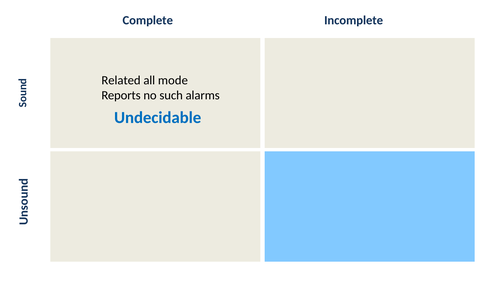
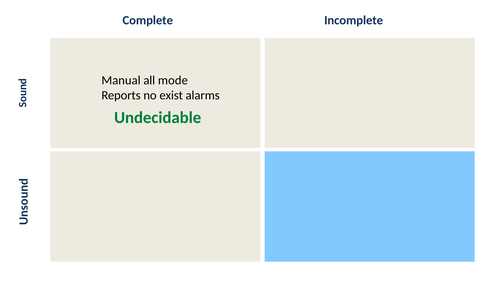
Related: Related -> Manual
such: such -> exist
Undecidable colour: blue -> green
